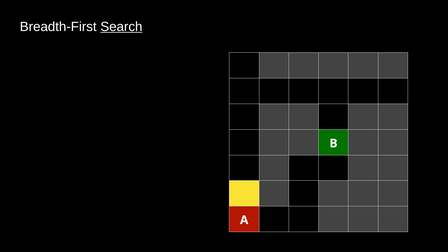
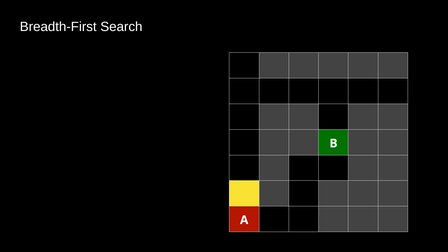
Search underline: present -> none
